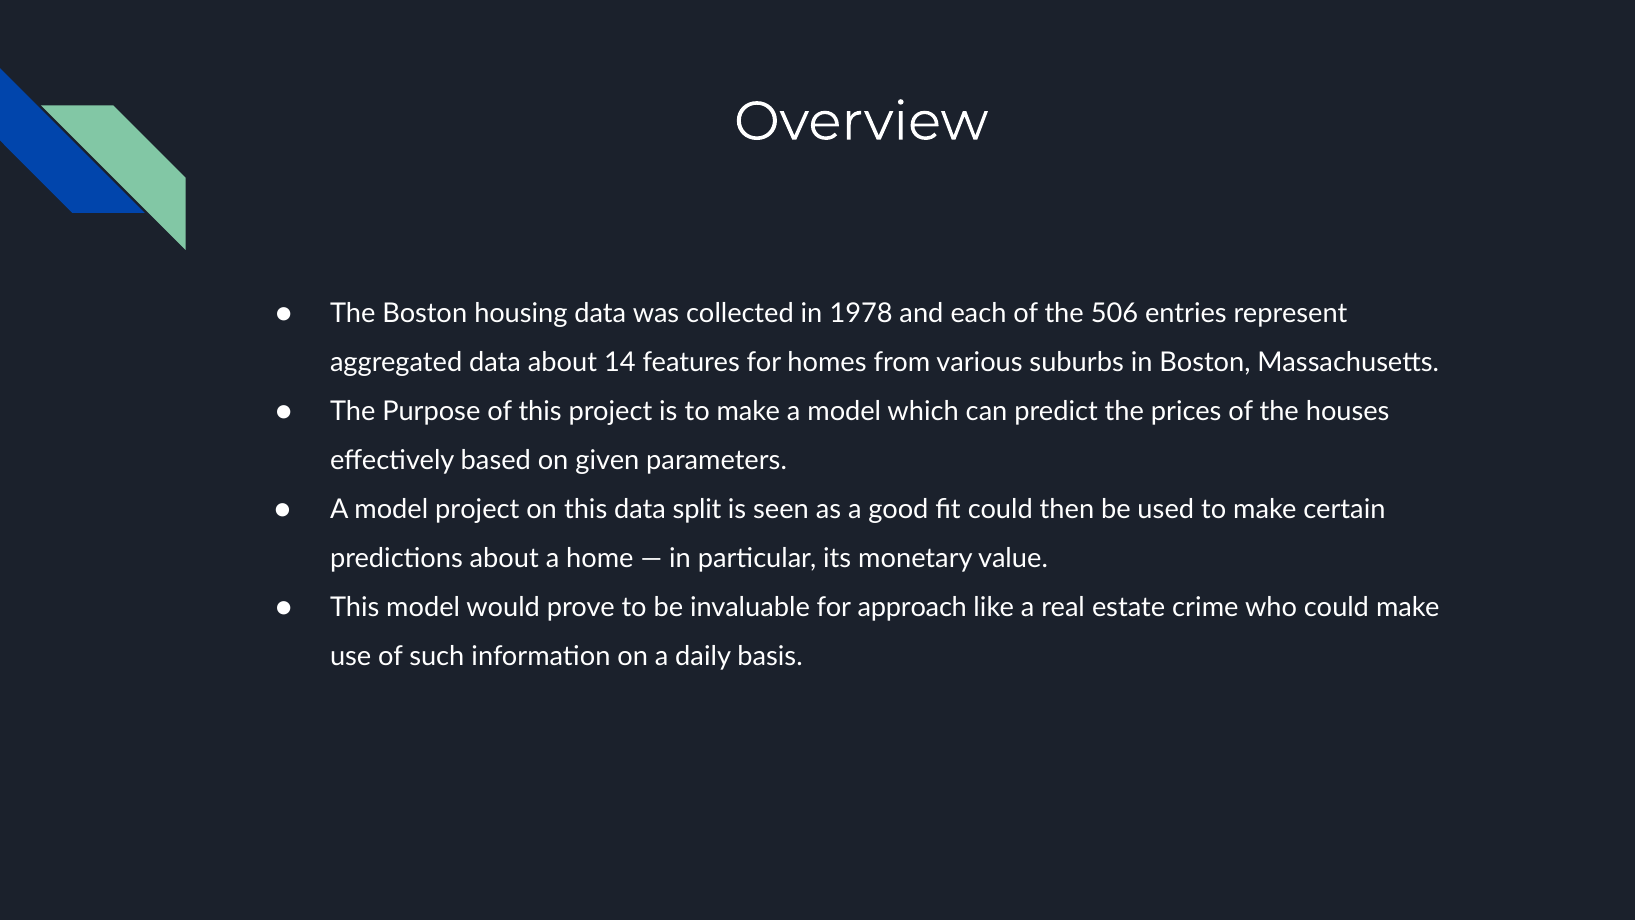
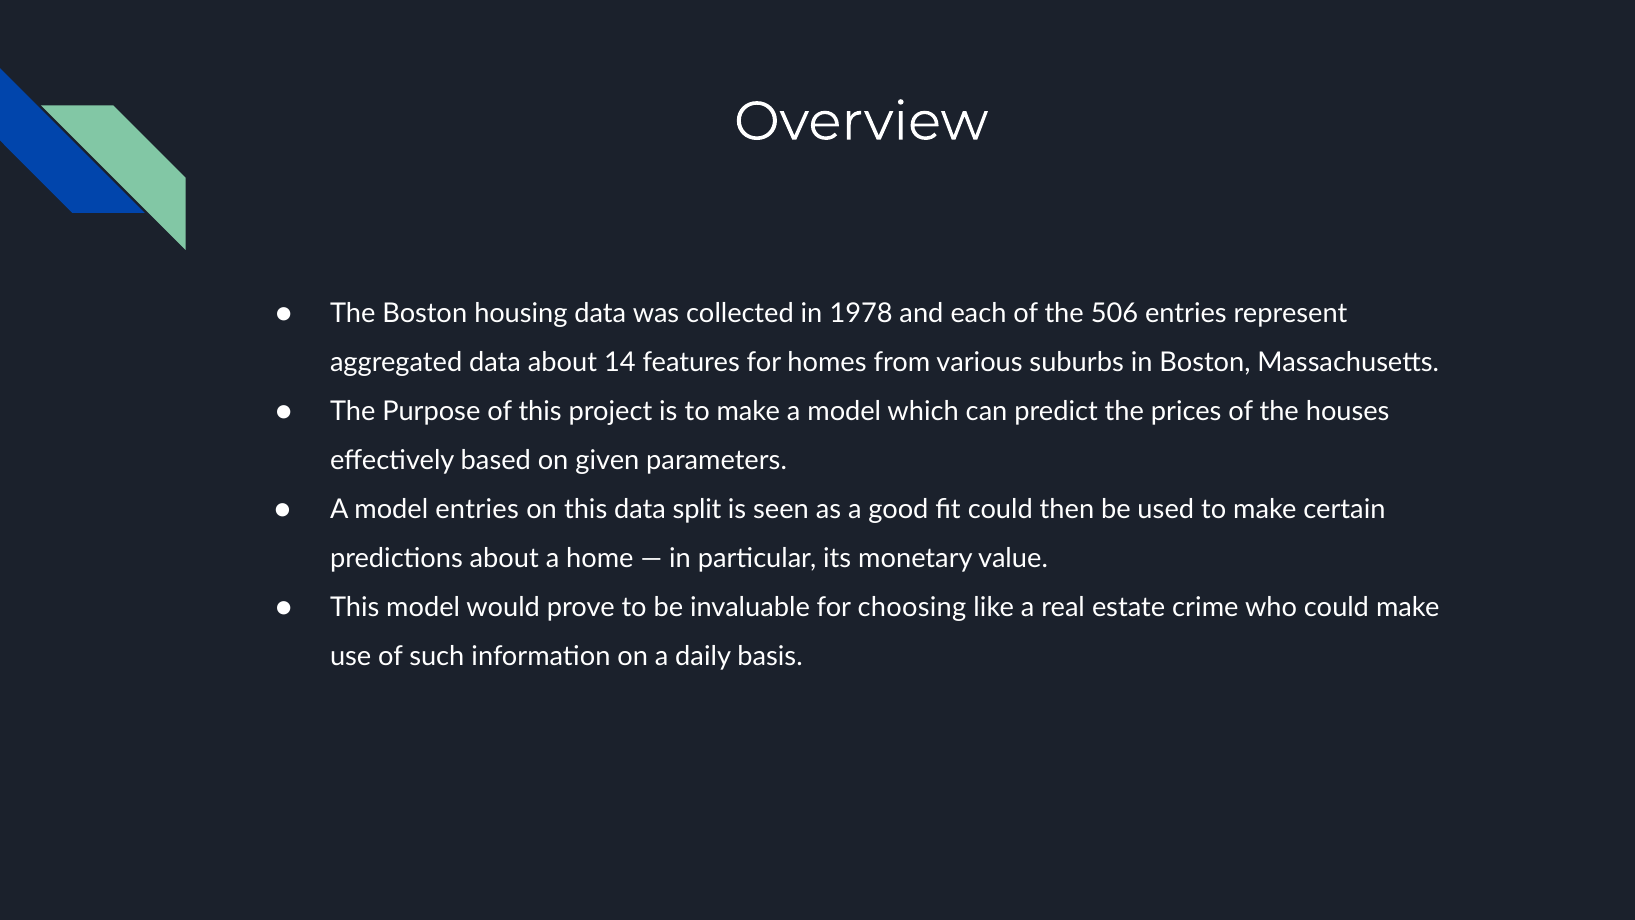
model project: project -> entries
approach: approach -> choosing
